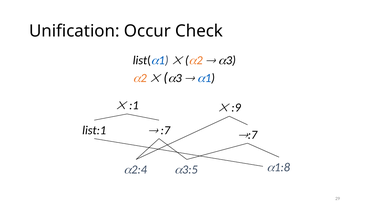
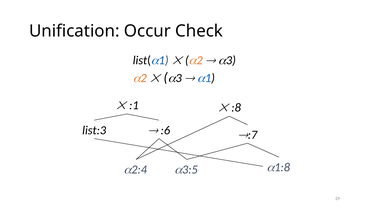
:9: :9 -> :8
list:1: list:1 -> list:3
:7: :7 -> :6
